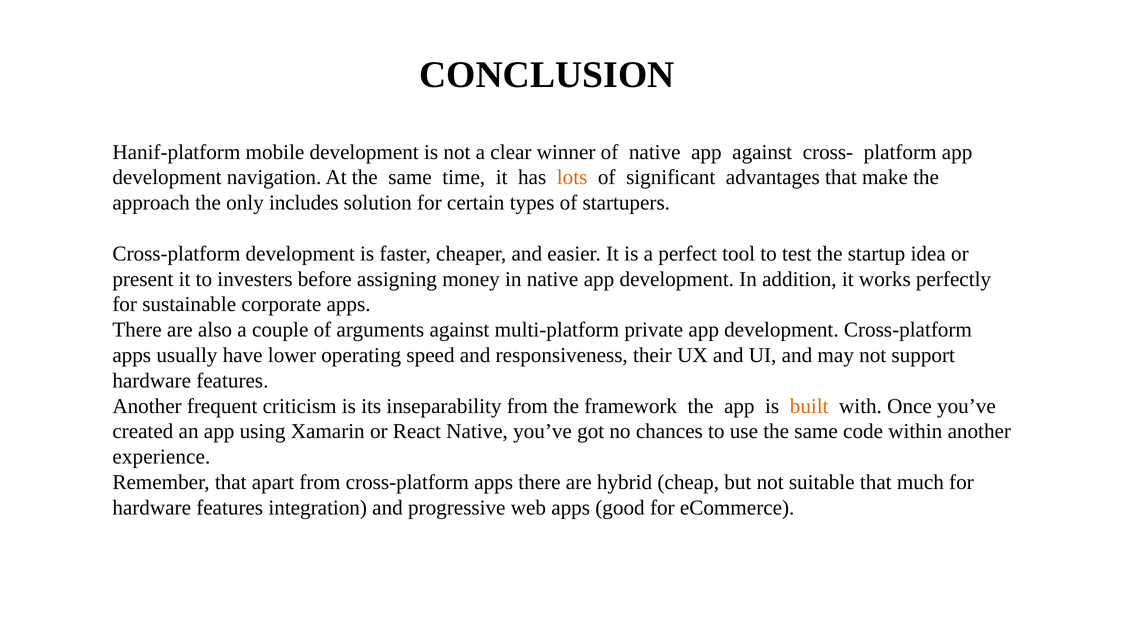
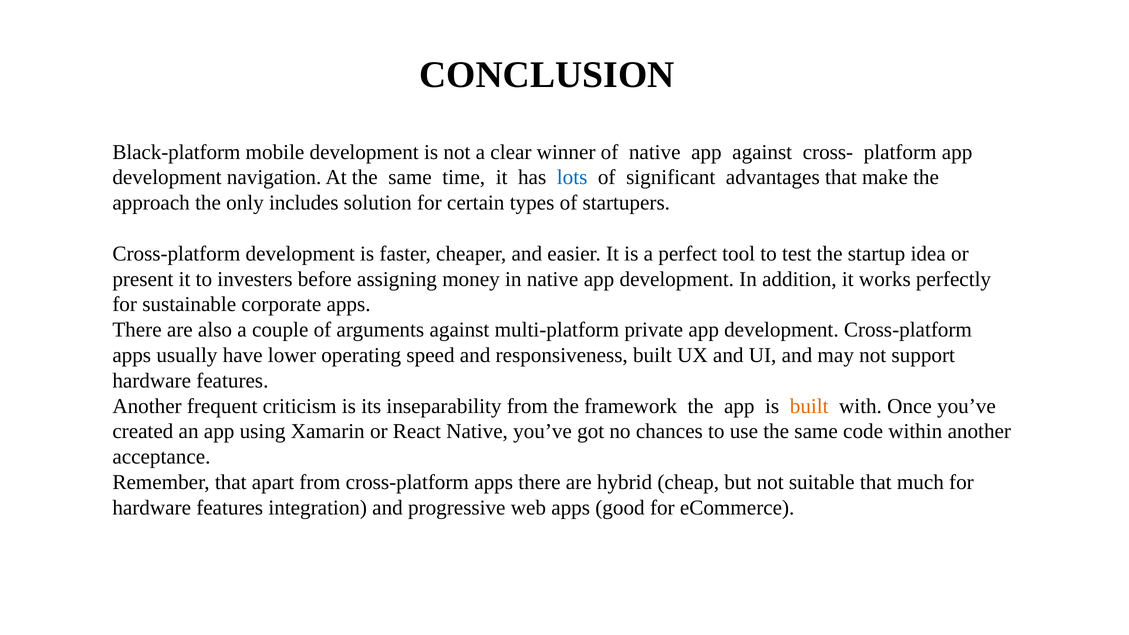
Hanif-platform: Hanif-platform -> Black-platform
lots colour: orange -> blue
responsiveness their: their -> built
experience: experience -> acceptance
